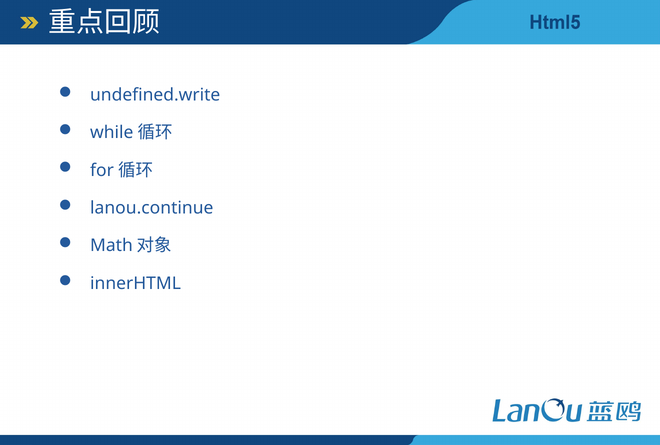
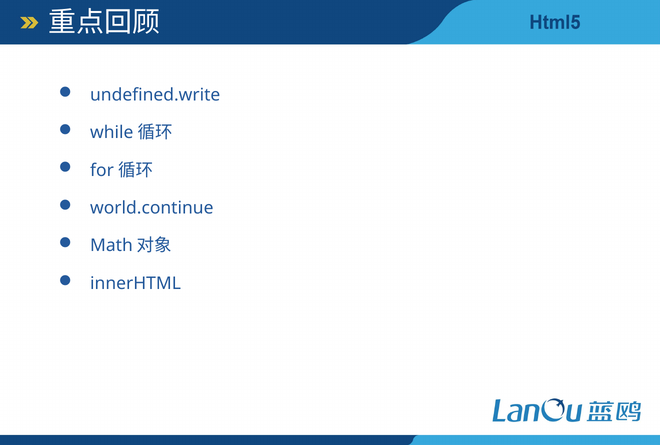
lanou.continue: lanou.continue -> world.continue
